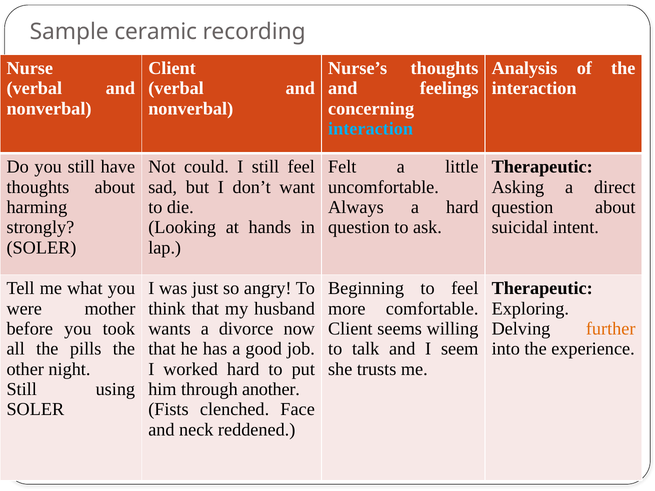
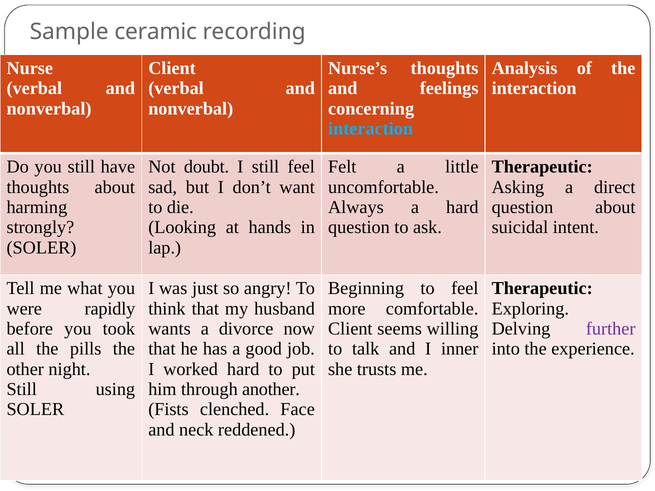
could: could -> doubt
mother: mother -> rapidly
further colour: orange -> purple
seem: seem -> inner
